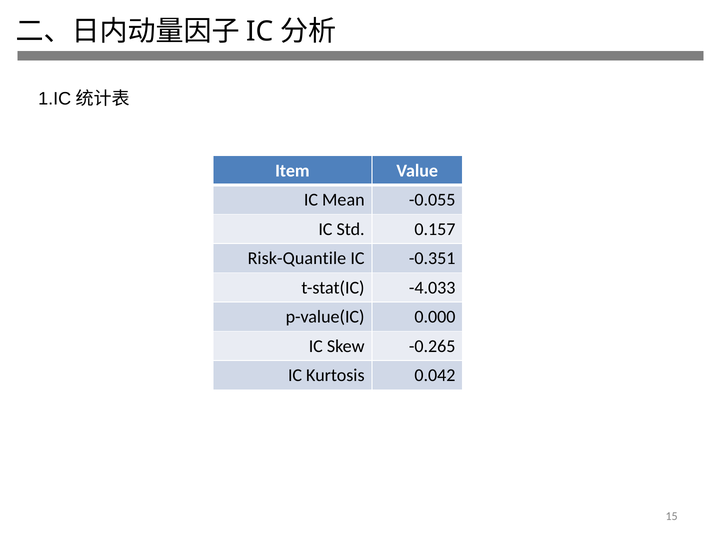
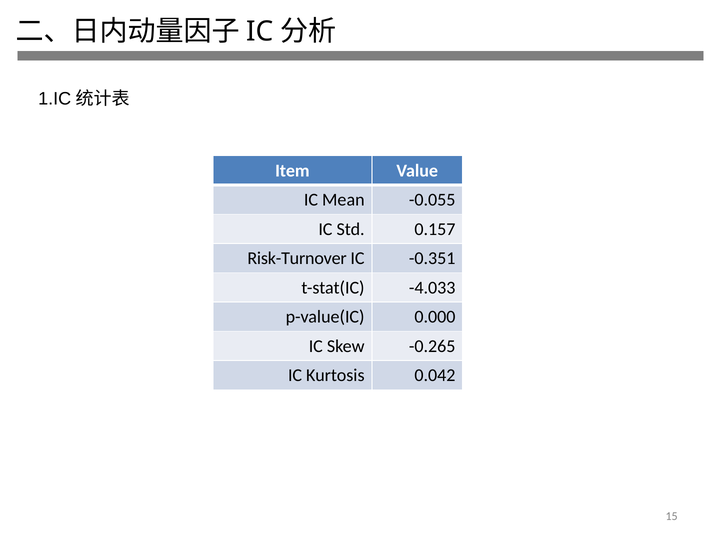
Risk-Quantile: Risk-Quantile -> Risk-Turnover
